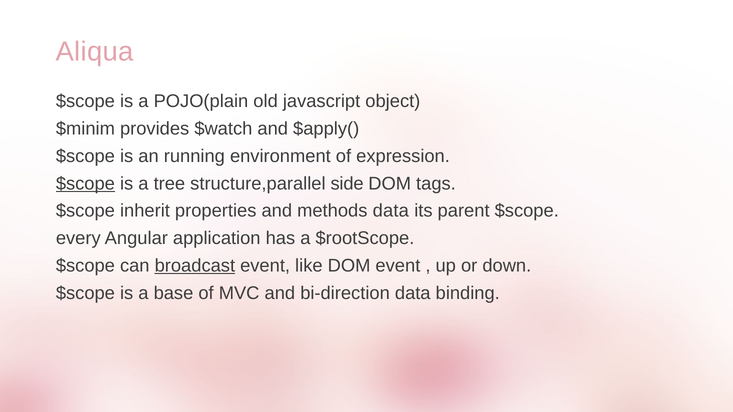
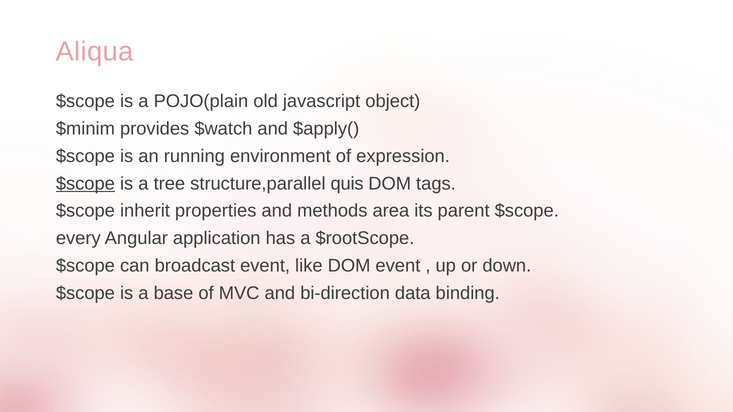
side: side -> quis
methods data: data -> area
broadcast underline: present -> none
